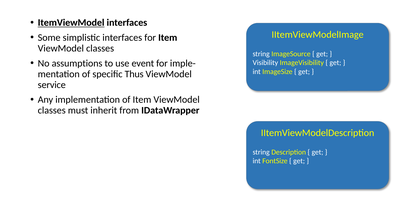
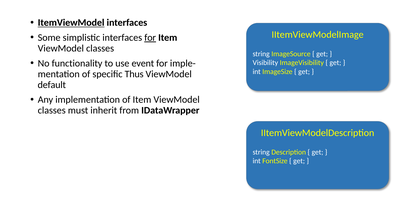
for at (150, 38) underline: none -> present
assumptions: assumptions -> functionality
service: service -> default
